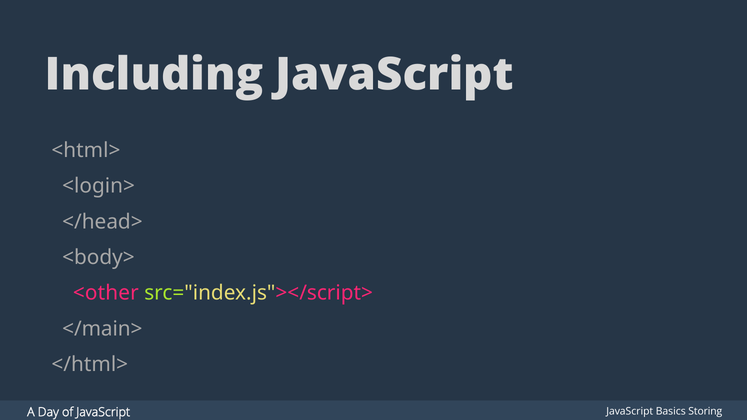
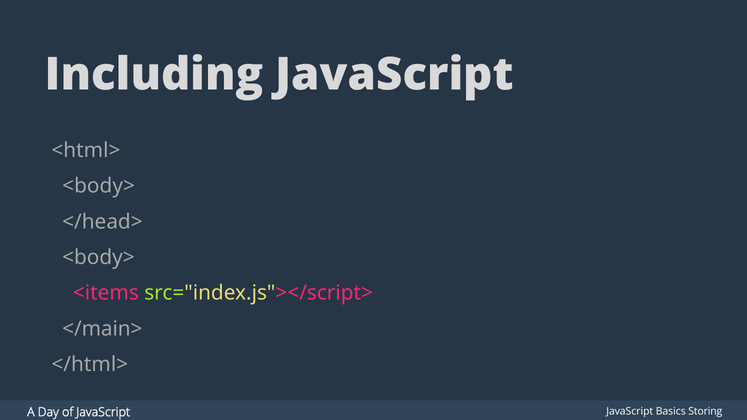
<login> at (99, 186): <login> -> <body>
<other: <other -> <items
